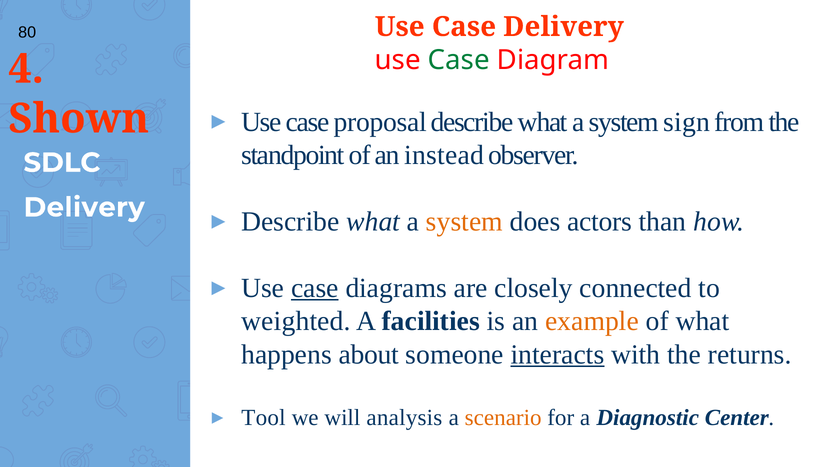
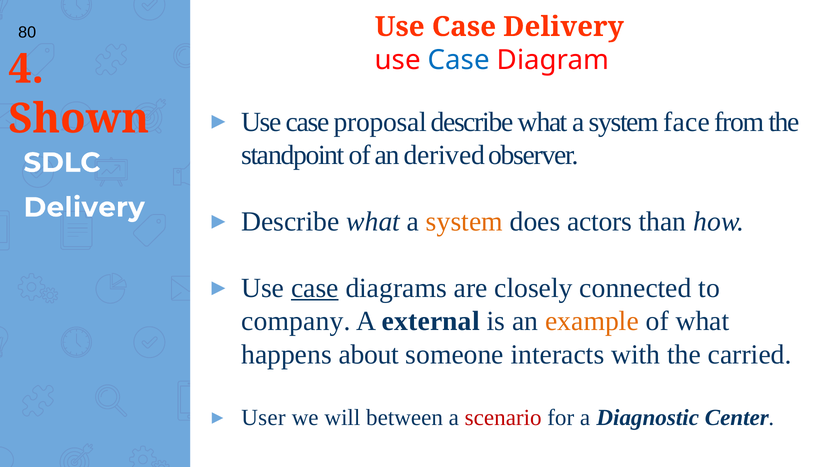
Case at (459, 60) colour: green -> blue
sign: sign -> face
instead: instead -> derived
weighted: weighted -> company
facilities: facilities -> external
interacts underline: present -> none
returns: returns -> carried
Tool: Tool -> User
analysis: analysis -> between
scenario colour: orange -> red
